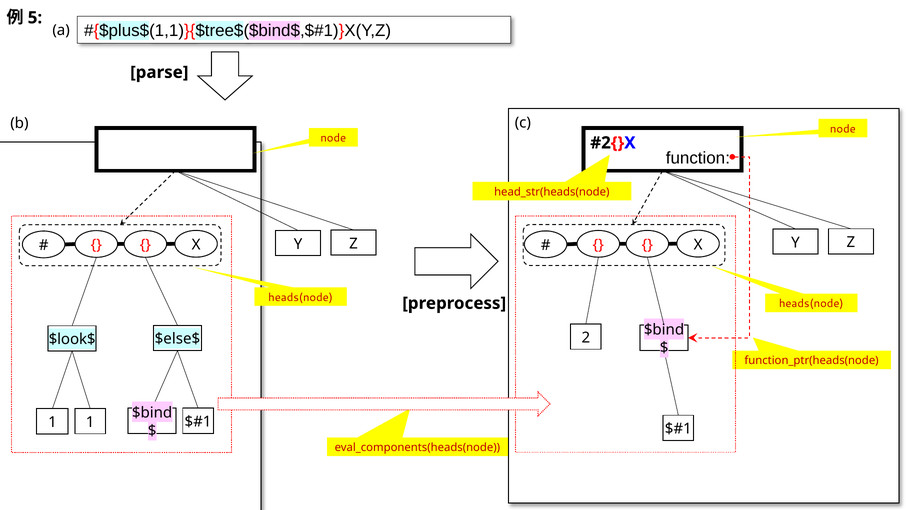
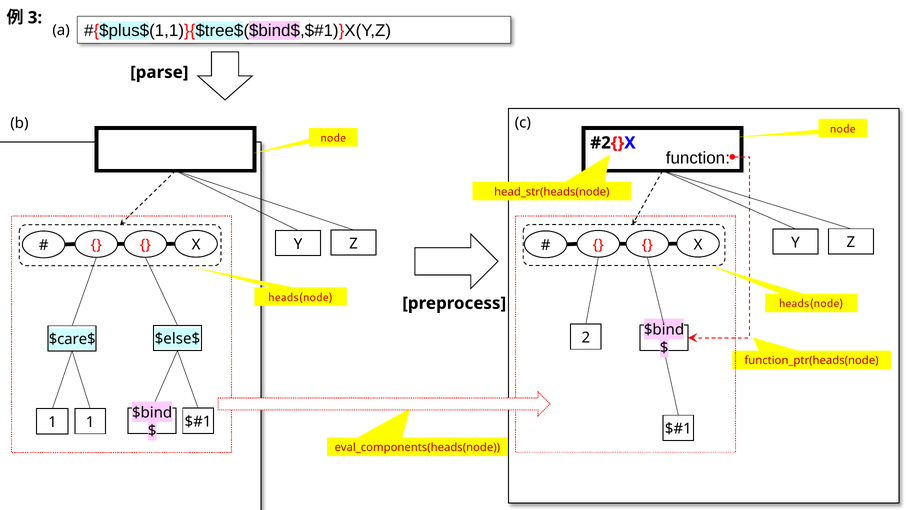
5: 5 -> 3
$look$: $look$ -> $care$
